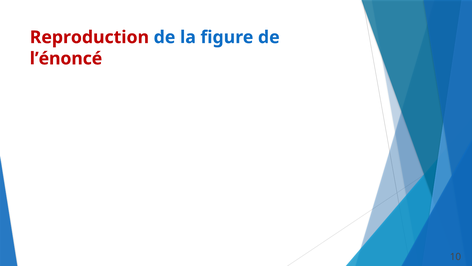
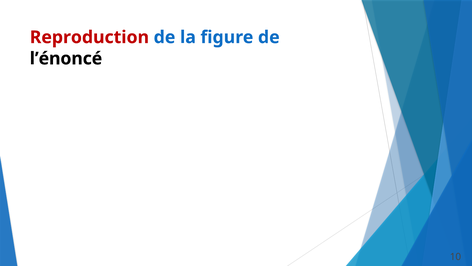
l’énoncé colour: red -> black
